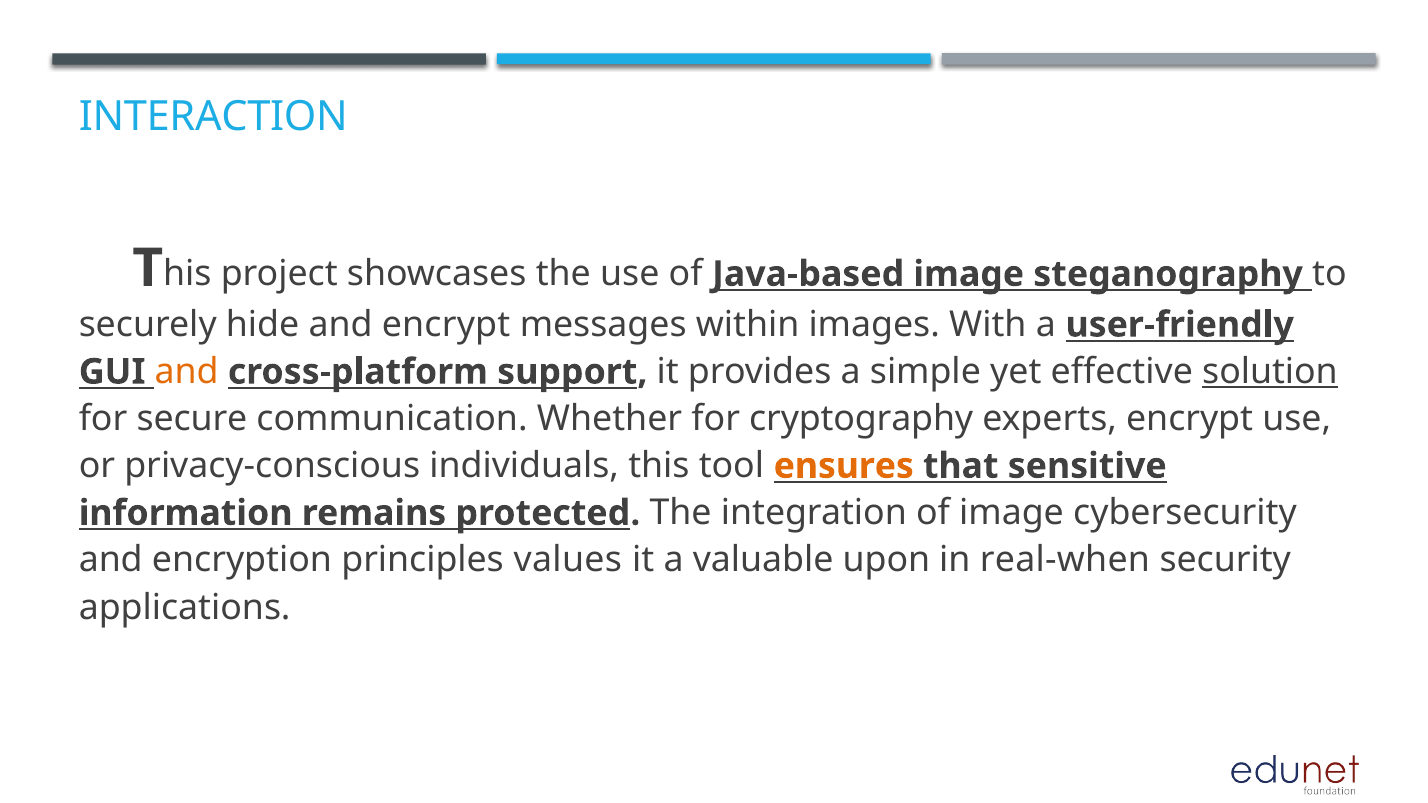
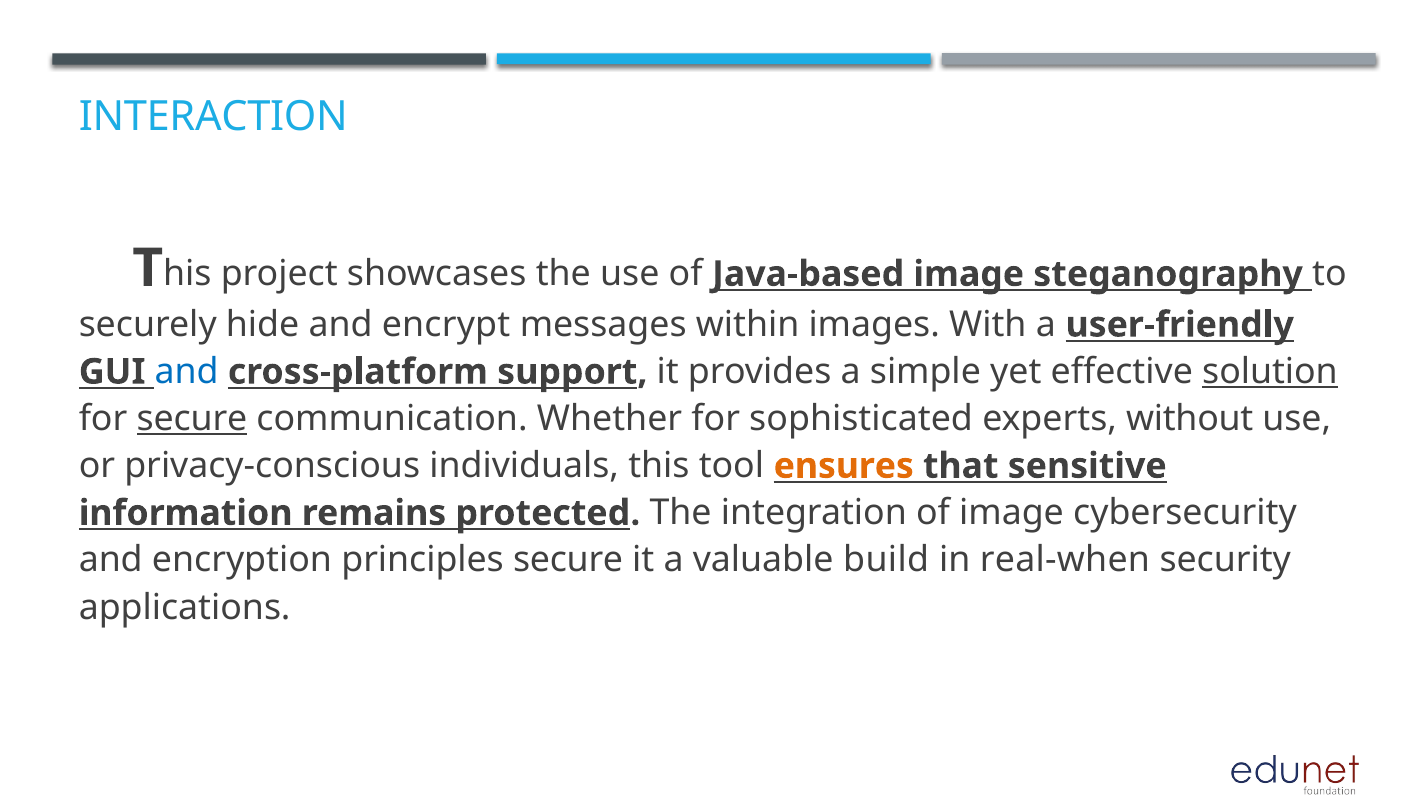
and at (187, 372) colour: orange -> blue
secure at (192, 419) underline: none -> present
cryptography: cryptography -> sophisticated
experts encrypt: encrypt -> without
principles values: values -> secure
upon: upon -> build
